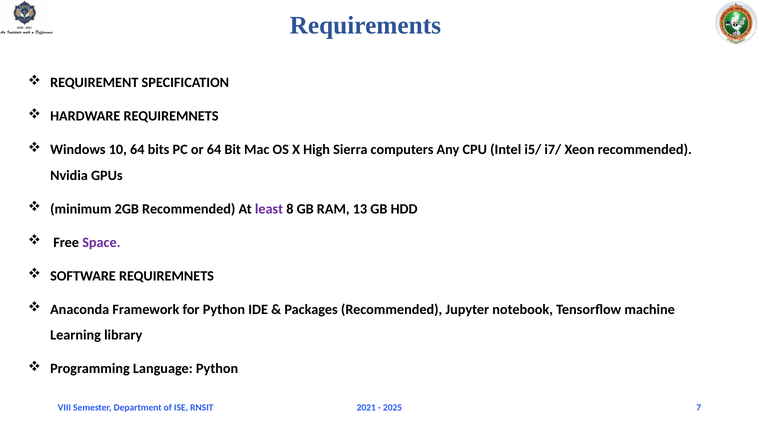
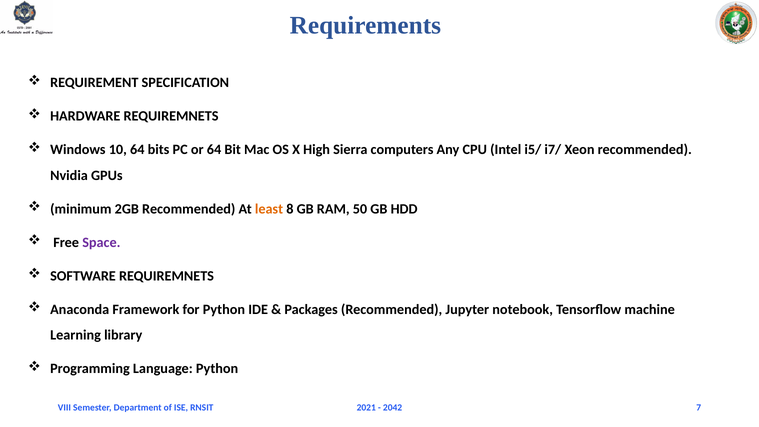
least colour: purple -> orange
13: 13 -> 50
2025: 2025 -> 2042
